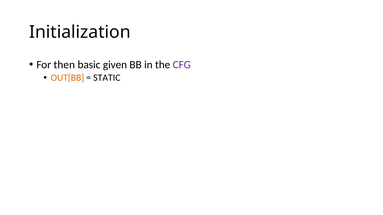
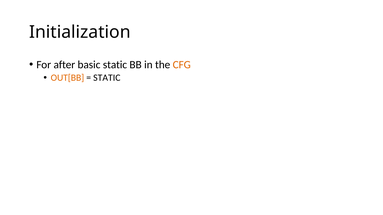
then: then -> after
basic given: given -> static
CFG colour: purple -> orange
